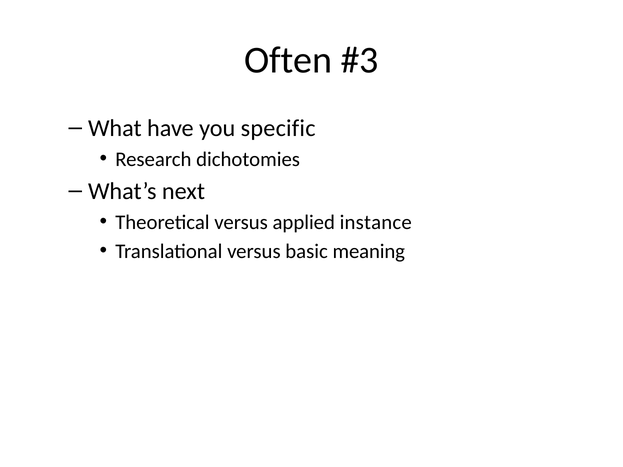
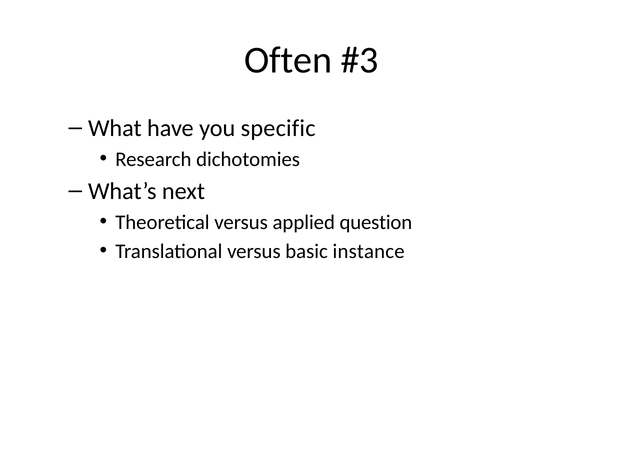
instance: instance -> question
meaning: meaning -> instance
